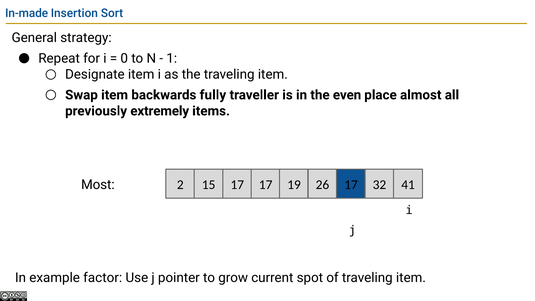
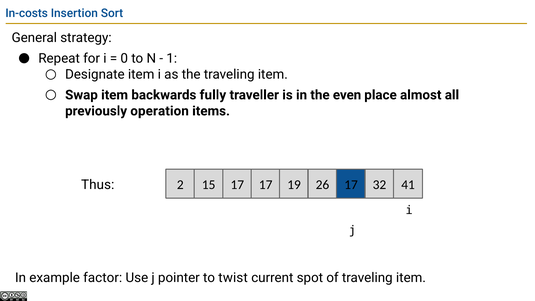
In-made: In-made -> In-costs
extremely: extremely -> operation
Most: Most -> Thus
grow: grow -> twist
